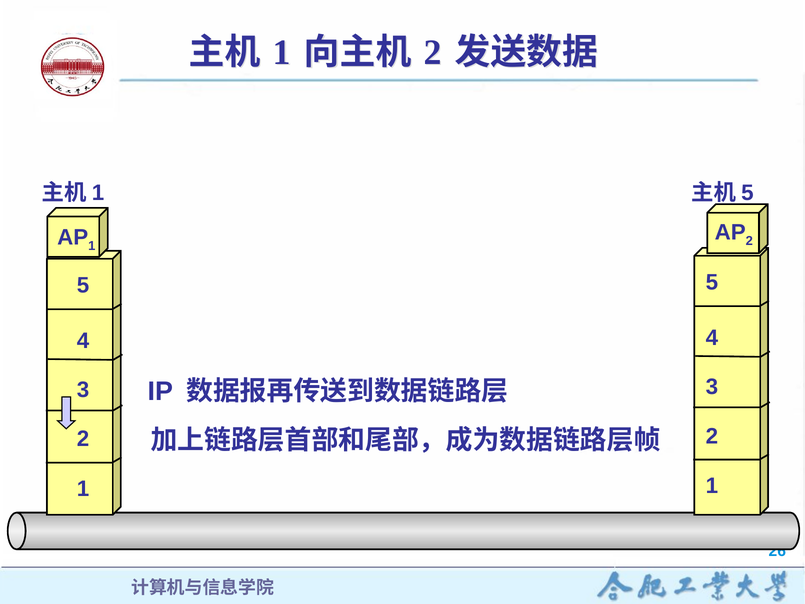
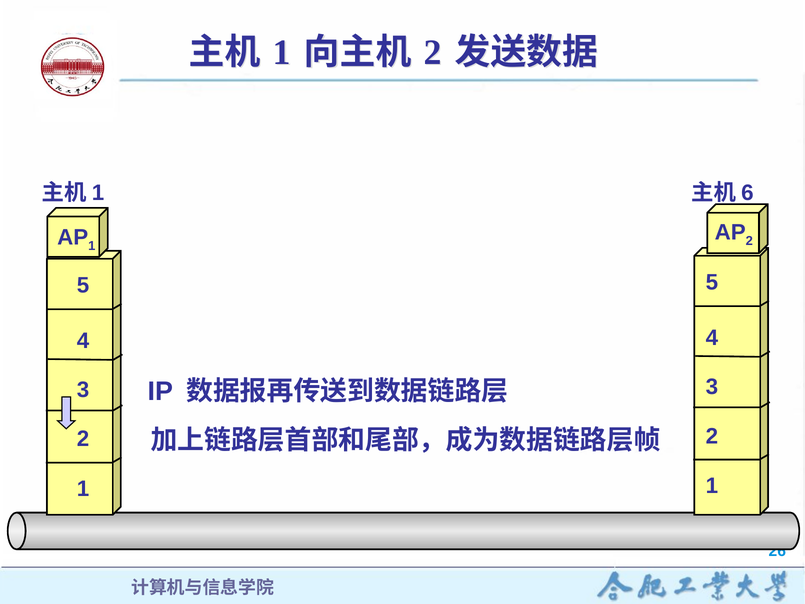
5 at (747, 193): 5 -> 6
